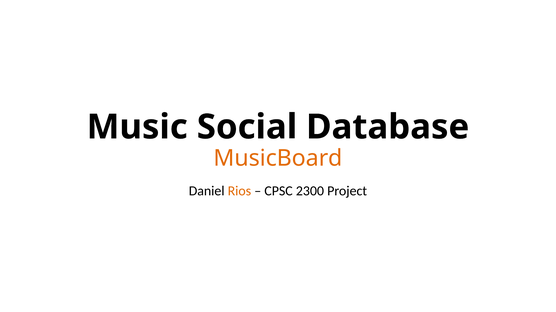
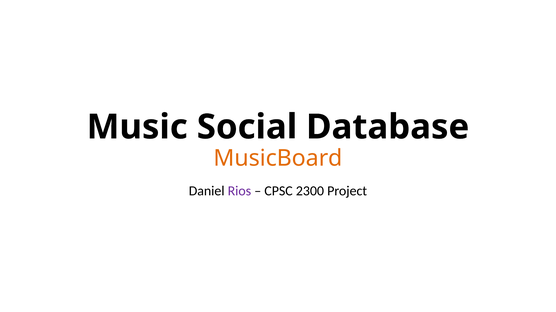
Rios colour: orange -> purple
